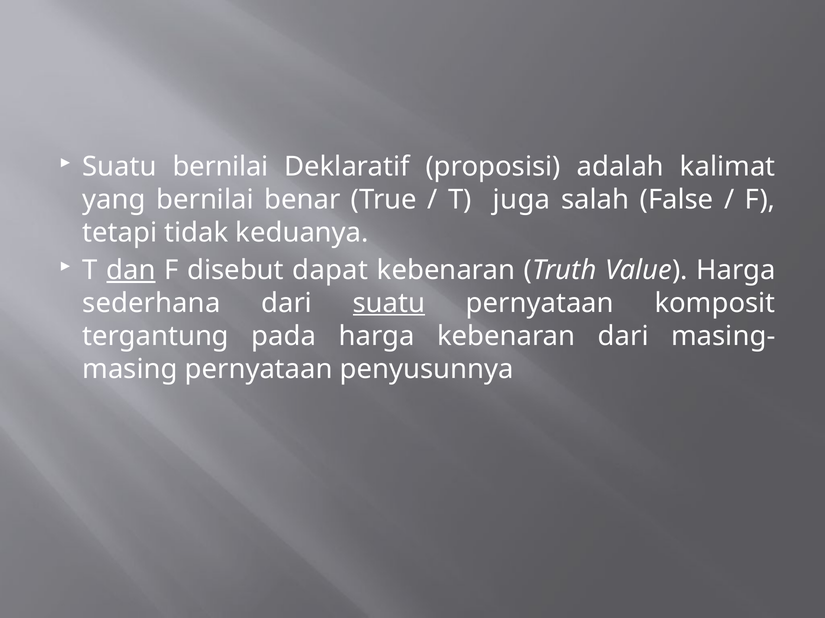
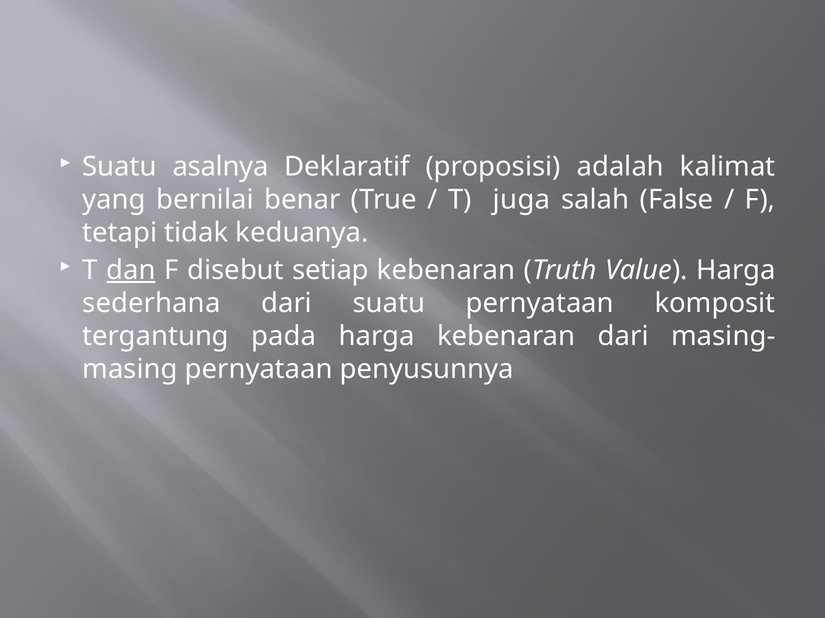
Suatu bernilai: bernilai -> asalnya
dapat: dapat -> setiap
suatu at (389, 303) underline: present -> none
